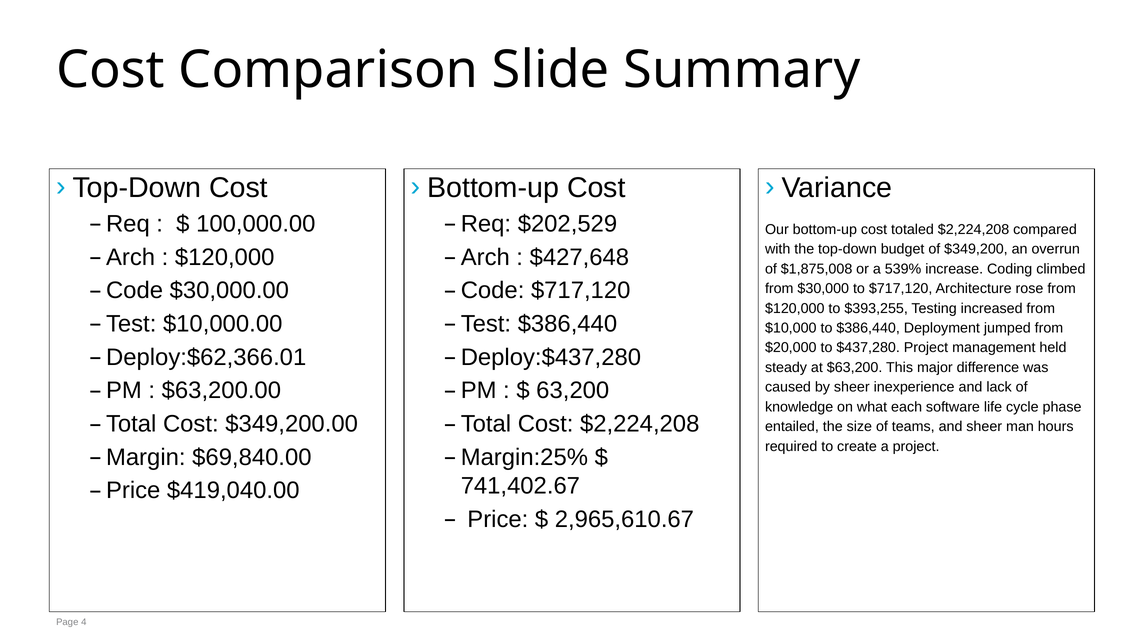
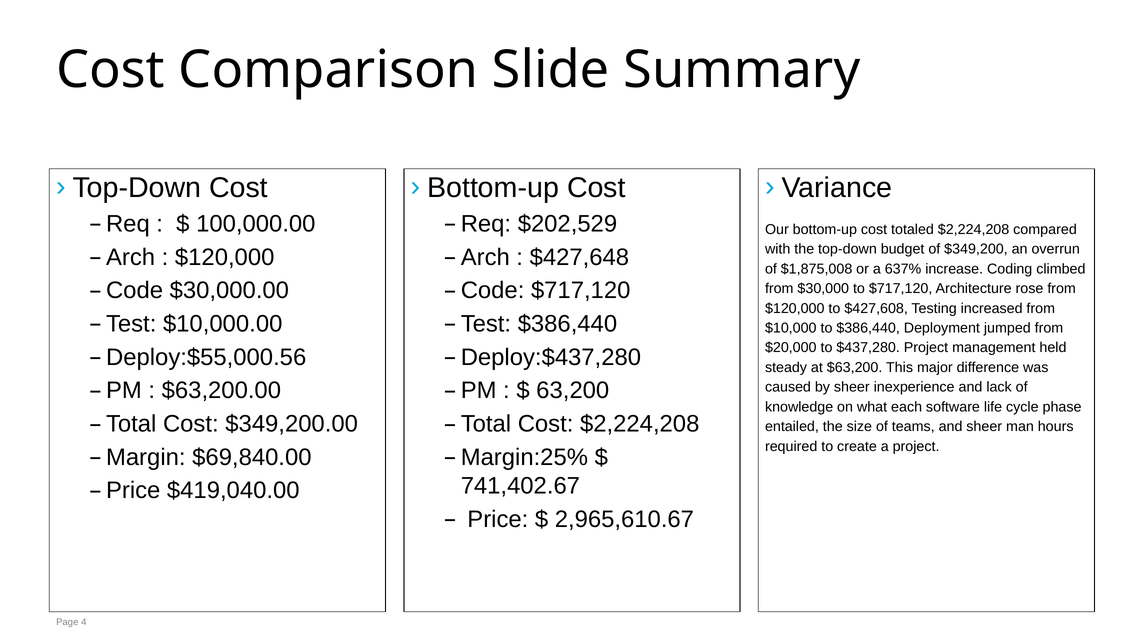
539%: 539% -> 637%
$393,255: $393,255 -> $427,608
Deploy:$62,366.01: Deploy:$62,366.01 -> Deploy:$55,000.56
